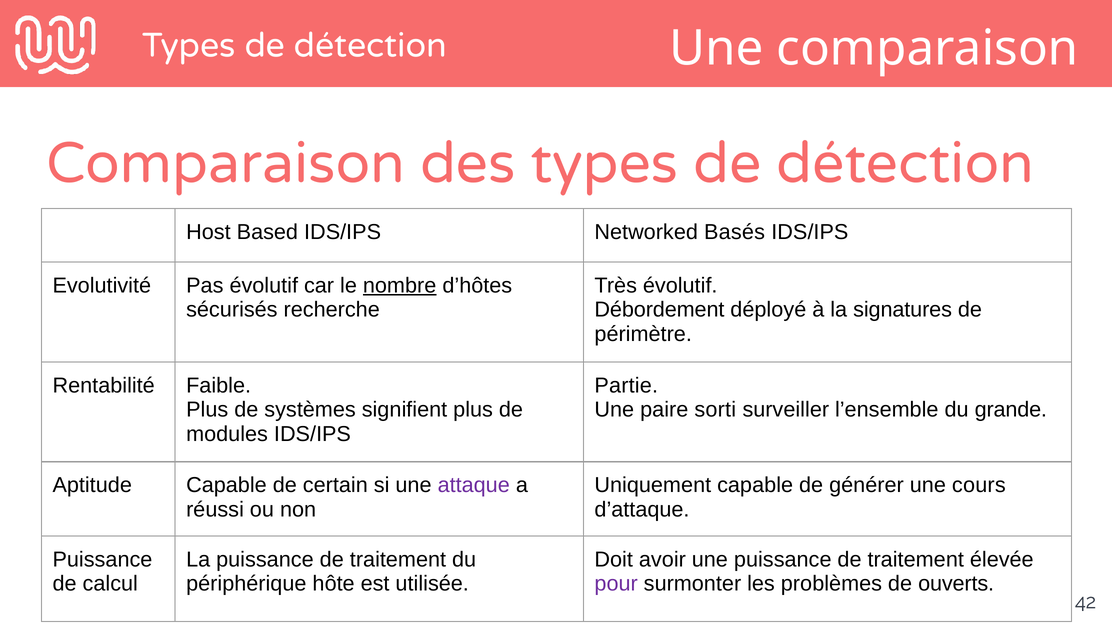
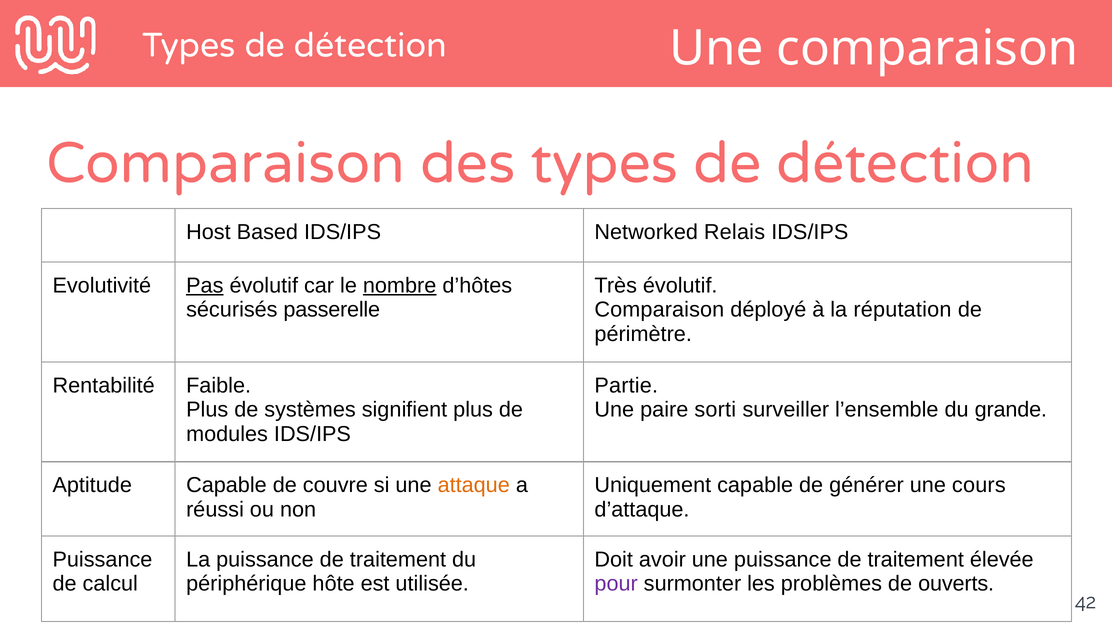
Basés: Basés -> Relais
Pas underline: none -> present
recherche: recherche -> passerelle
Débordement at (659, 310): Débordement -> Comparaison
signatures: signatures -> réputation
certain: certain -> couvre
attaque colour: purple -> orange
